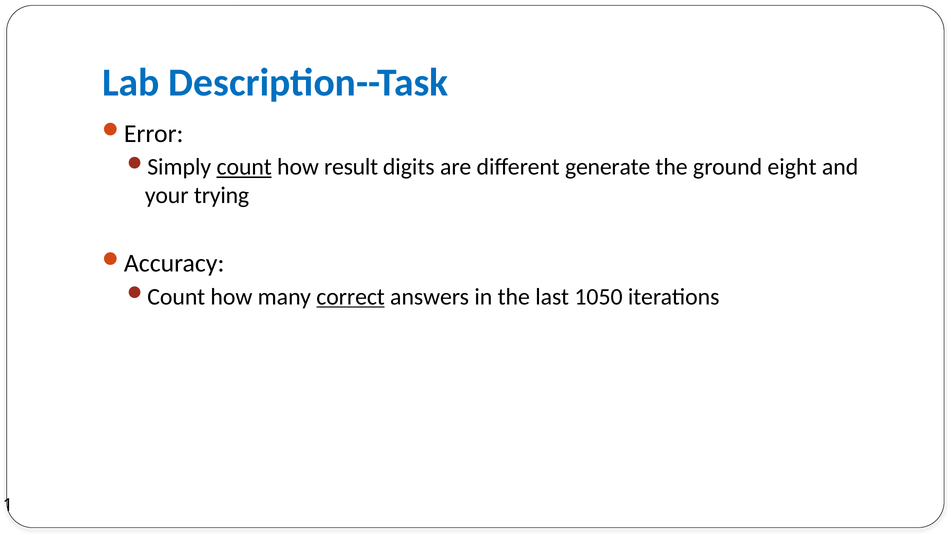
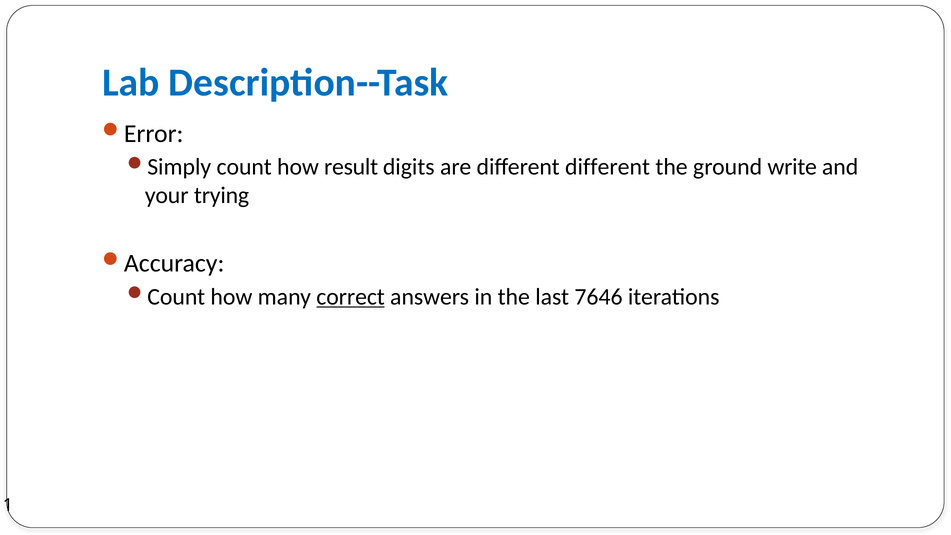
count underline: present -> none
different generate: generate -> different
eight: eight -> write
1050: 1050 -> 7646
